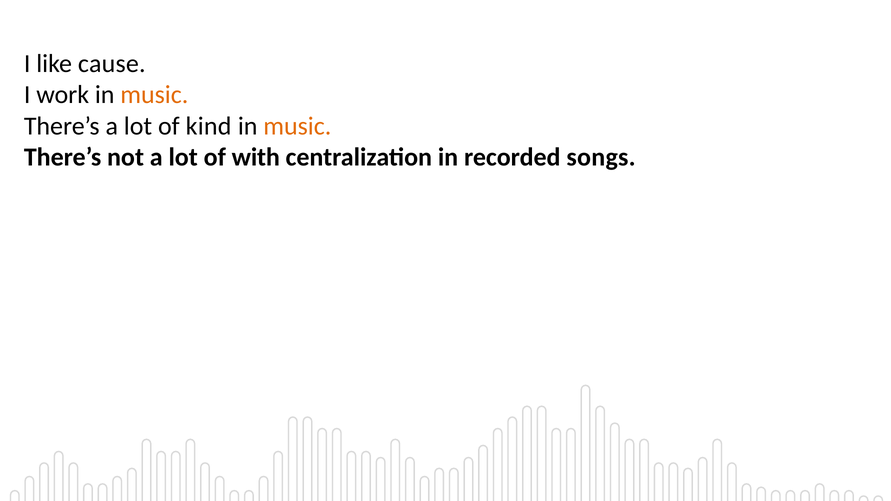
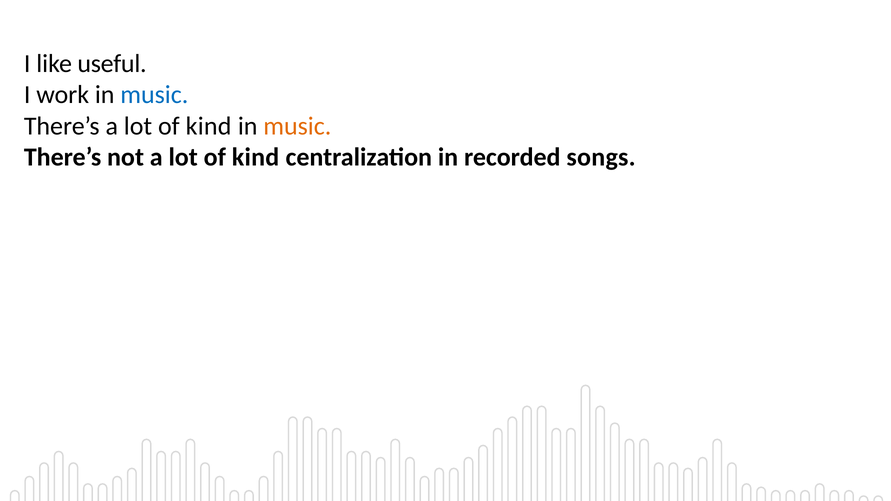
cause: cause -> useful
music at (154, 95) colour: orange -> blue
with at (256, 157): with -> kind
